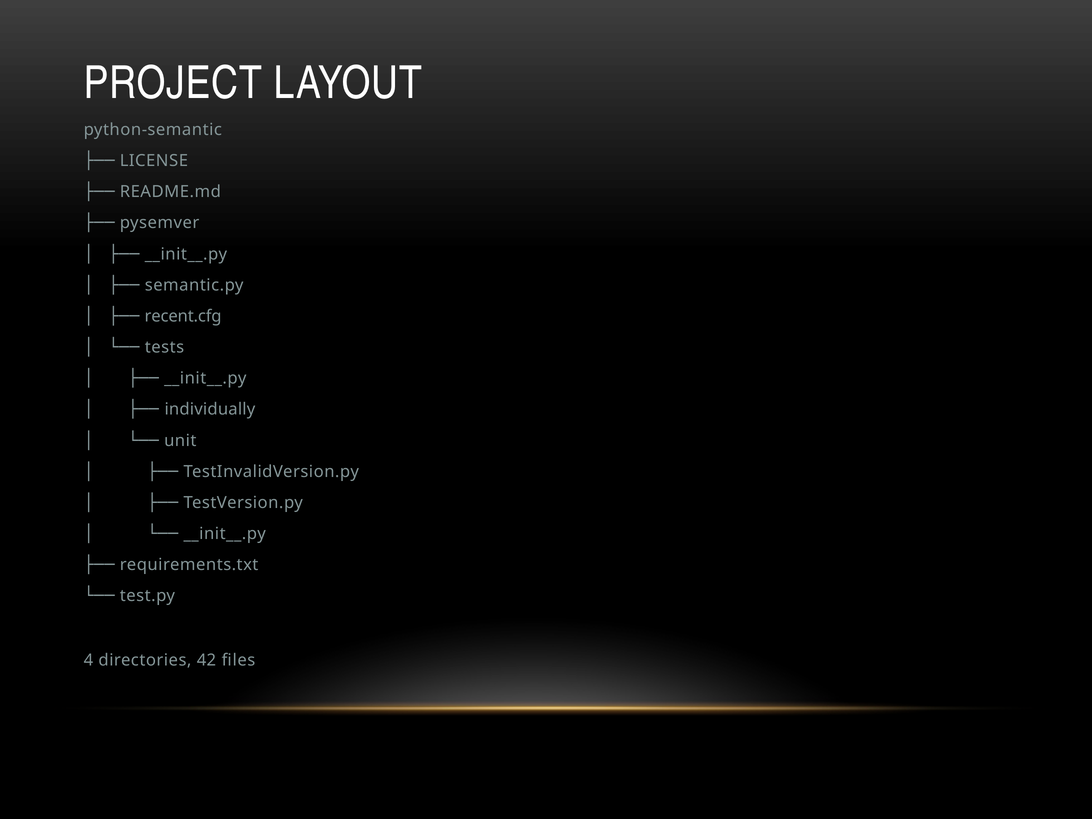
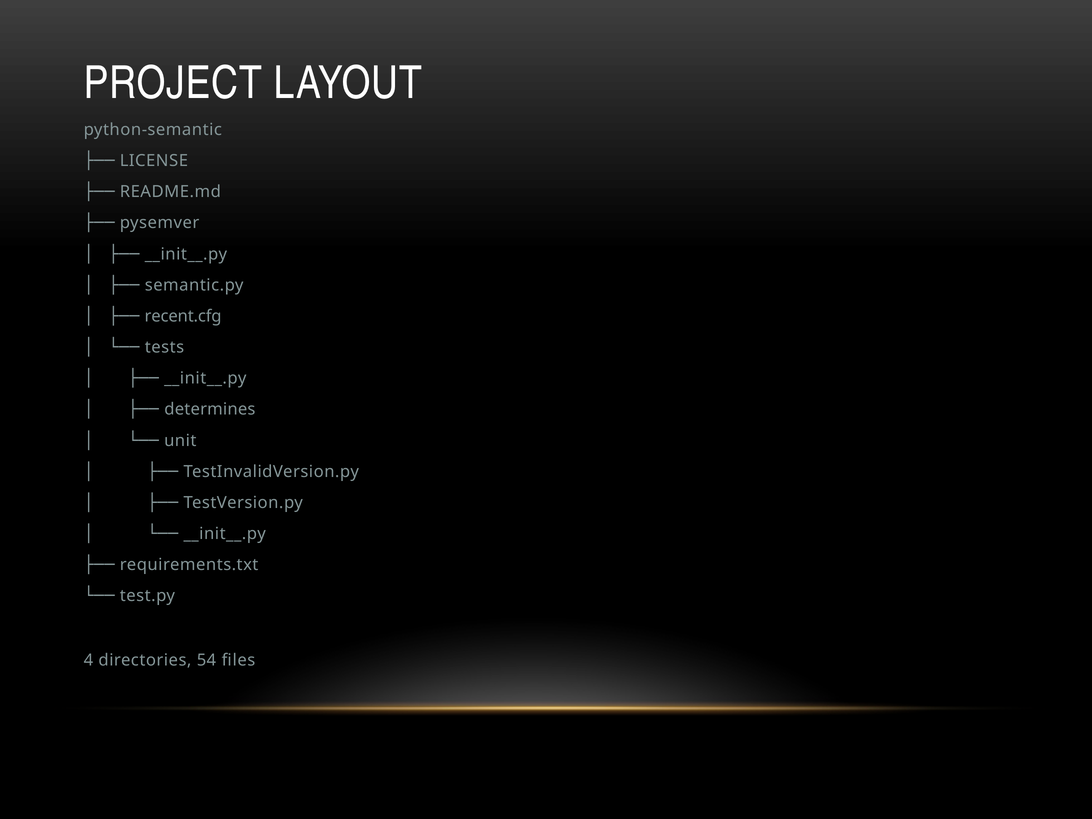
individually: individually -> determines
42: 42 -> 54
